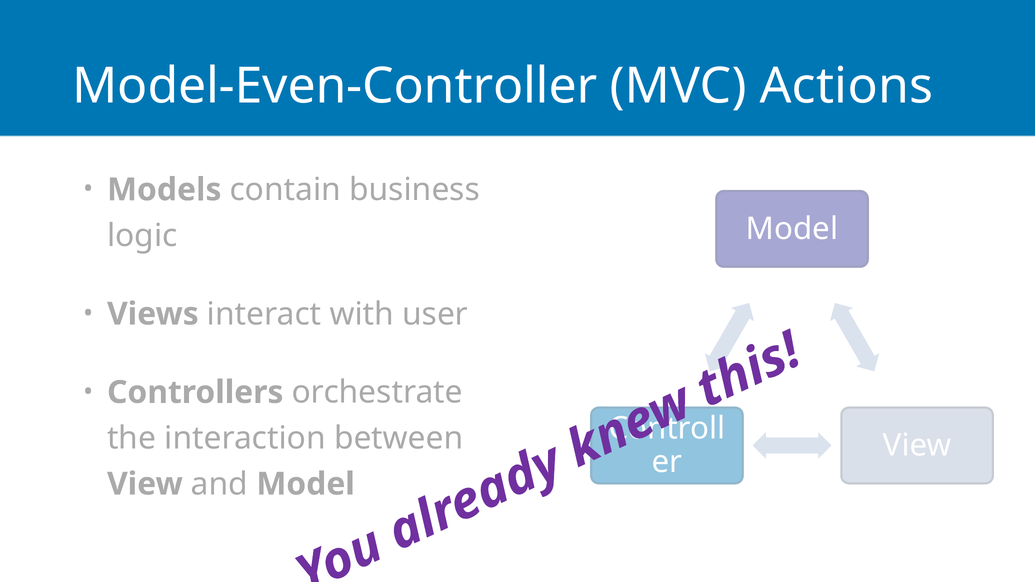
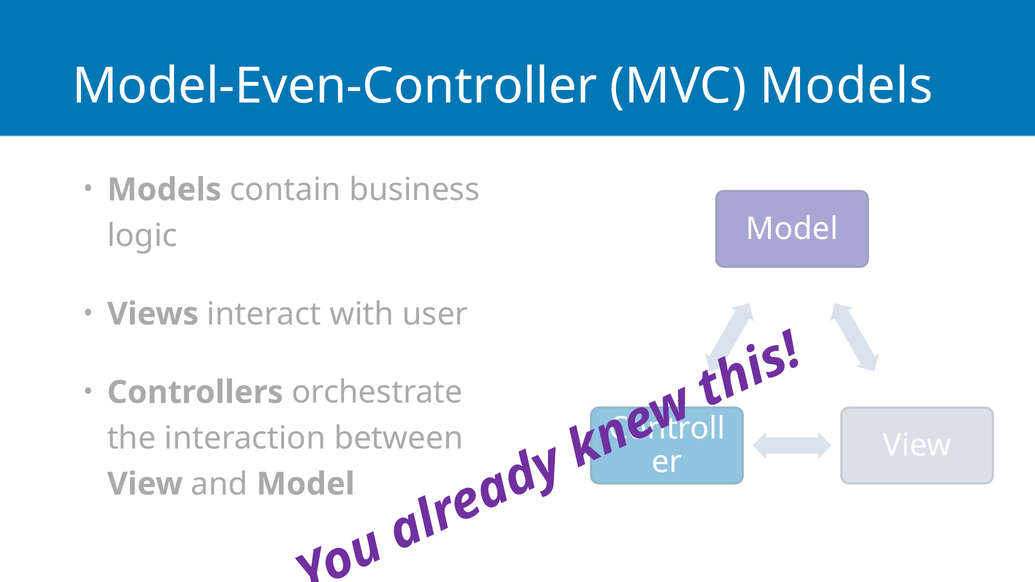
MVC Actions: Actions -> Models
